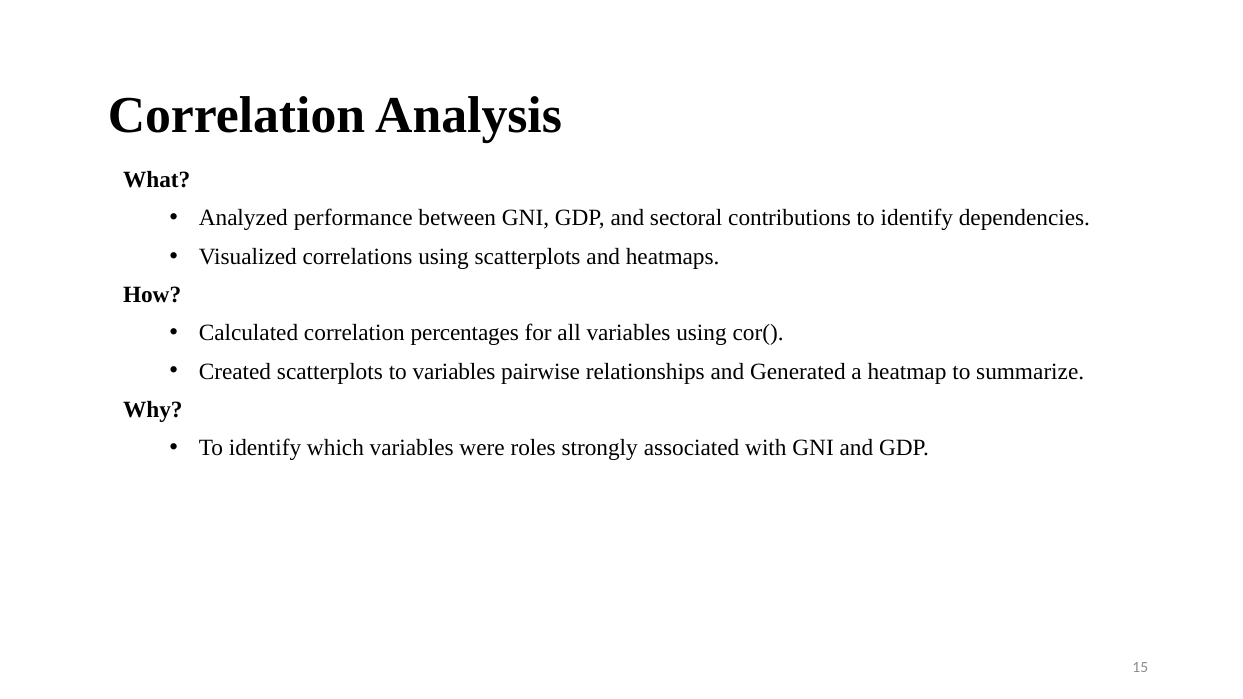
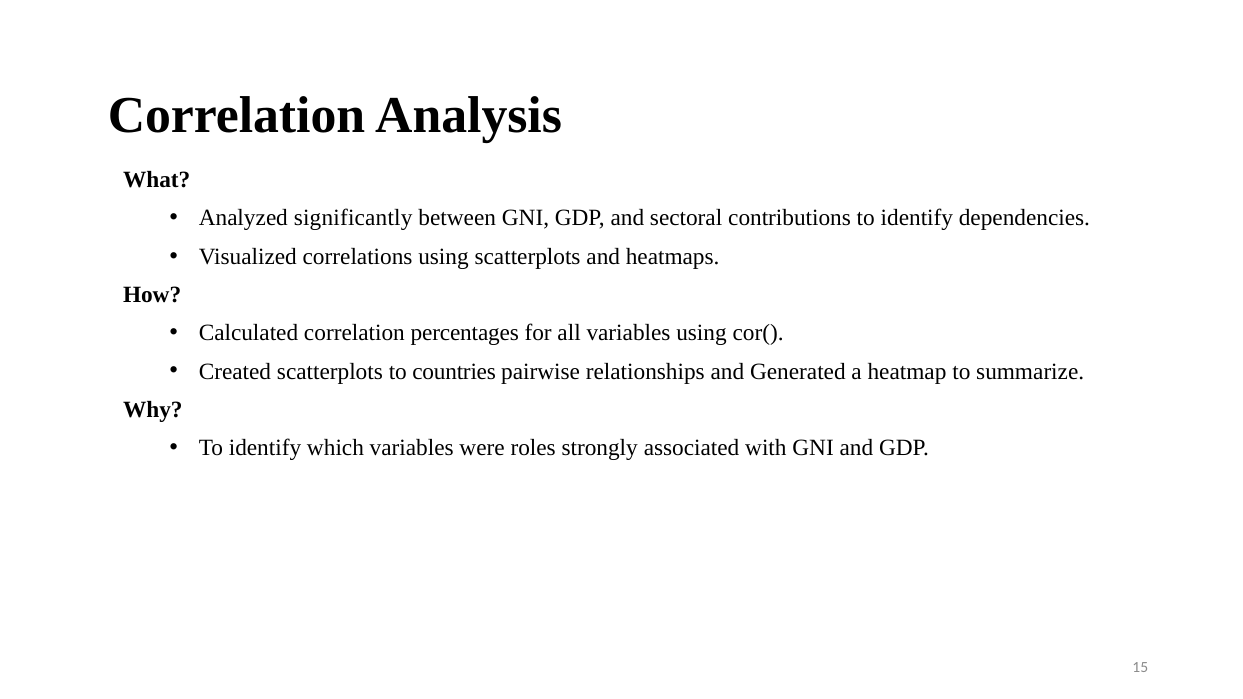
performance: performance -> significantly
to variables: variables -> countries
